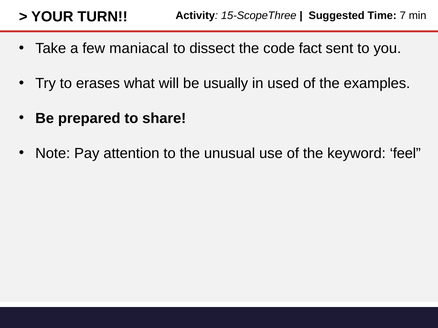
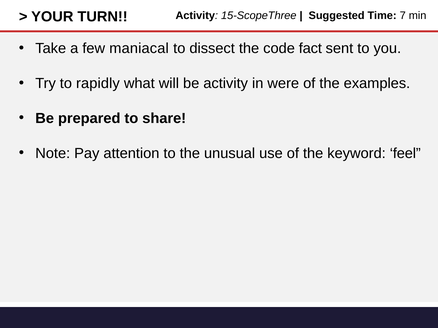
erases: erases -> rapidly
be usually: usually -> activity
used: used -> were
